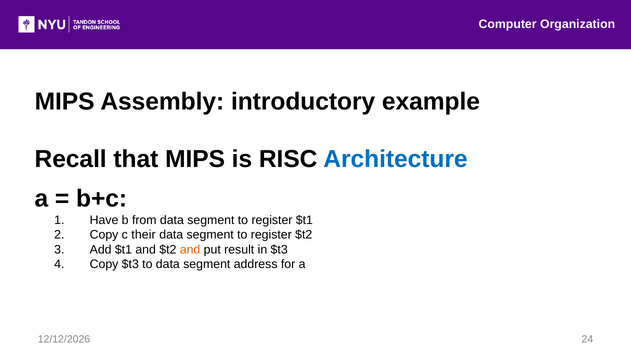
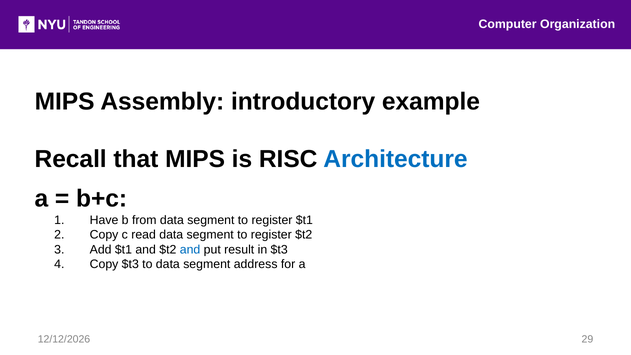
their: their -> read
and at (190, 250) colour: orange -> blue
24: 24 -> 29
